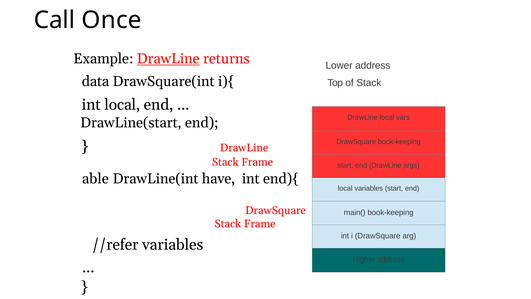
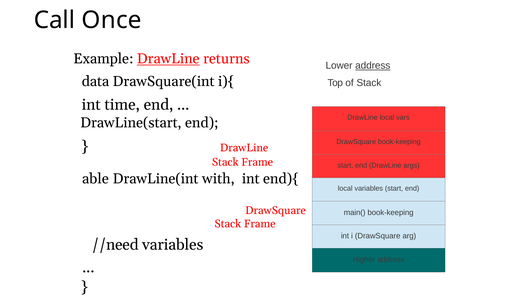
address at (373, 66) underline: none -> present
int local: local -> time
have: have -> with
//refer: //refer -> //need
